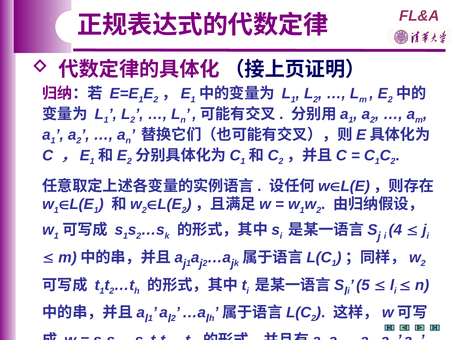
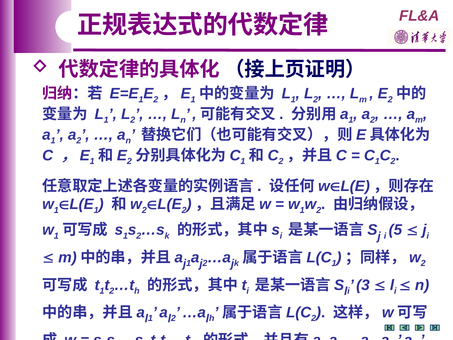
4: 4 -> 5
5: 5 -> 3
